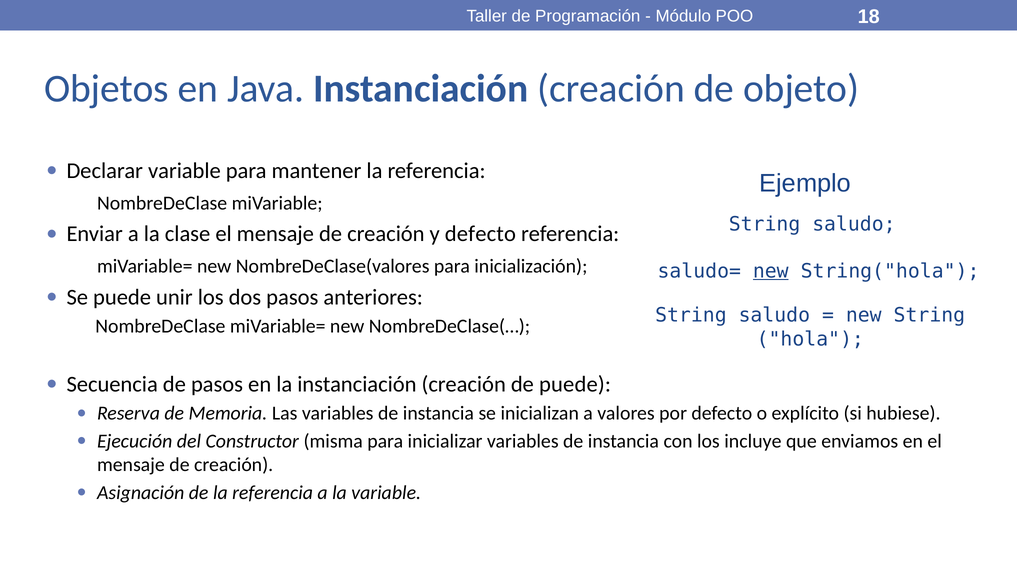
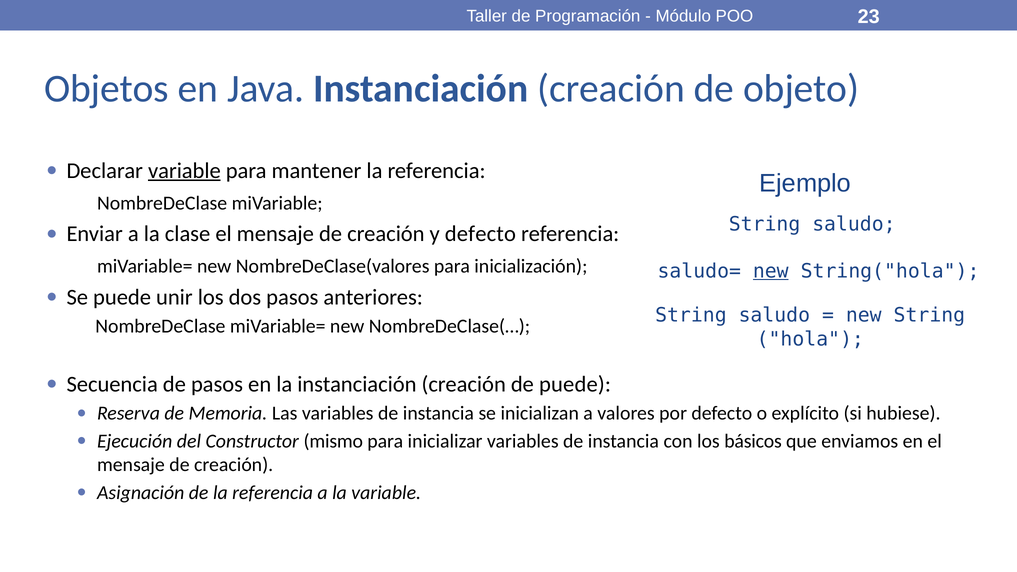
18: 18 -> 23
variable at (184, 171) underline: none -> present
misma: misma -> mismo
incluye: incluye -> básicos
